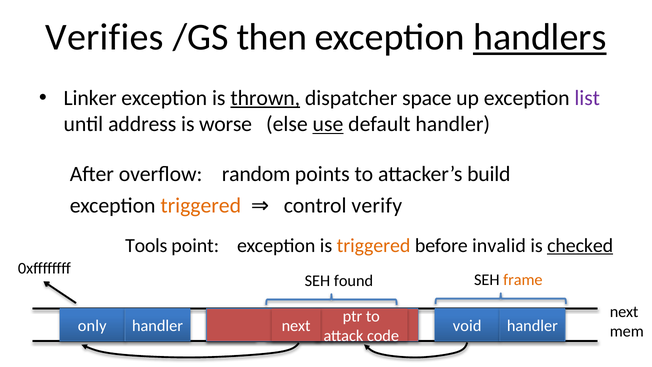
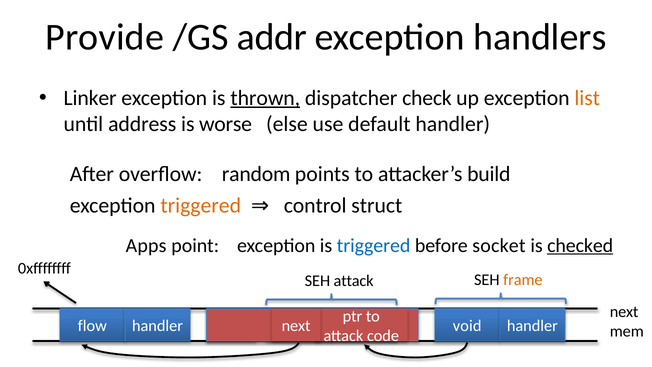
Verifies: Verifies -> Provide
then: then -> addr
handlers underline: present -> none
space: space -> check
list colour: purple -> orange
use underline: present -> none
verify: verify -> struct
Tools: Tools -> Apps
triggered at (374, 245) colour: orange -> blue
invalid: invalid -> socket
SEH found: found -> attack
only: only -> flow
